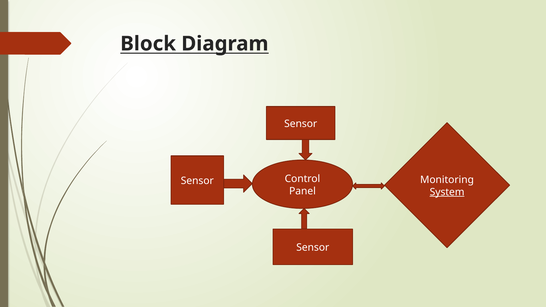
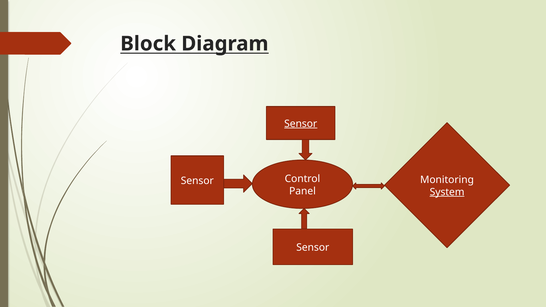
Sensor at (301, 124) underline: none -> present
